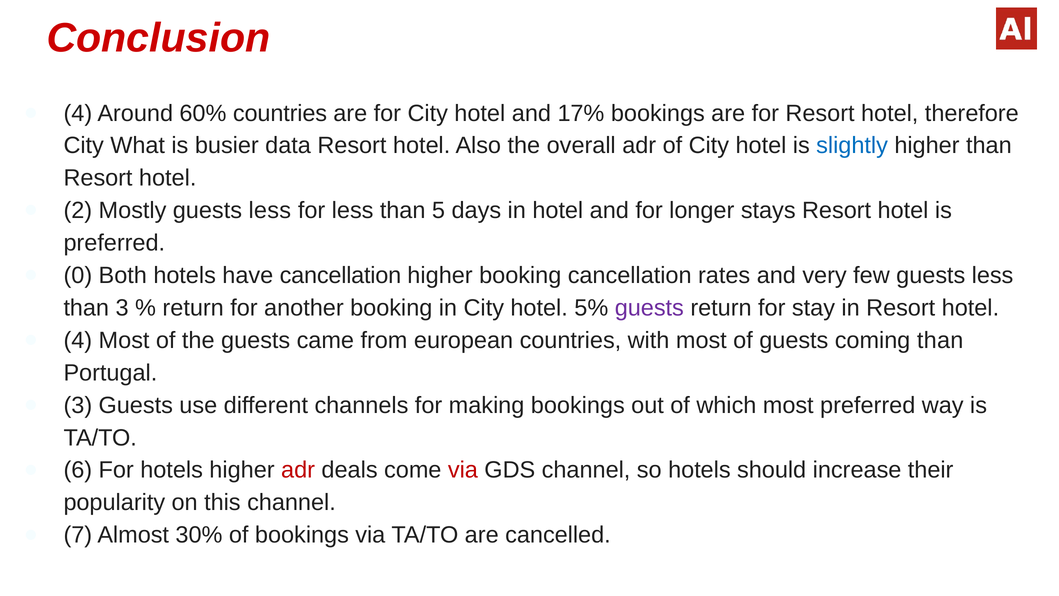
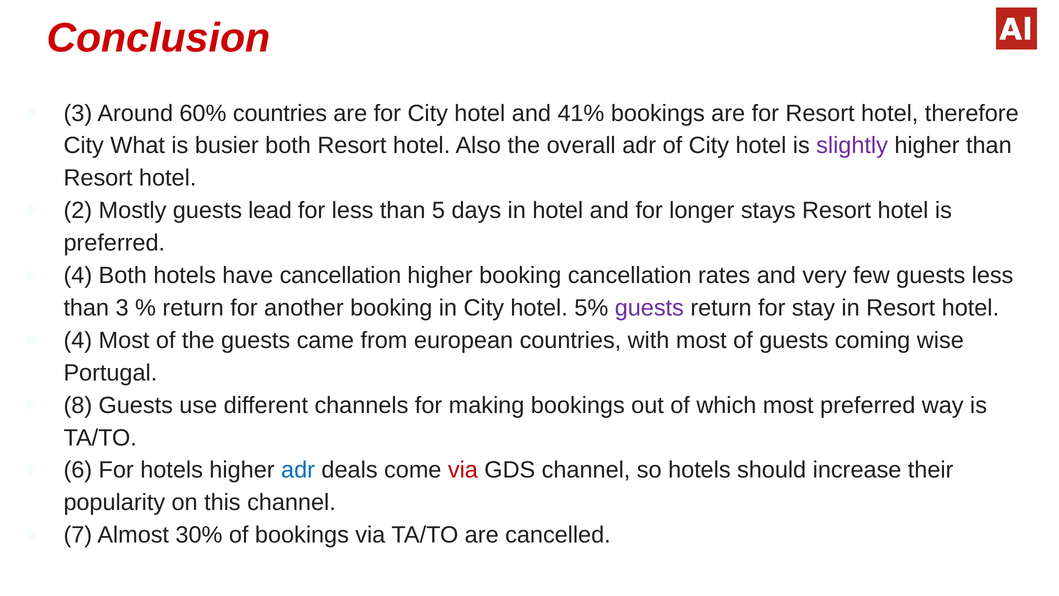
4 at (78, 113): 4 -> 3
17%: 17% -> 41%
busier data: data -> both
slightly colour: blue -> purple
Mostly guests less: less -> lead
0 at (78, 275): 0 -> 4
coming than: than -> wise
3 at (78, 405): 3 -> 8
adr at (298, 470) colour: red -> blue
